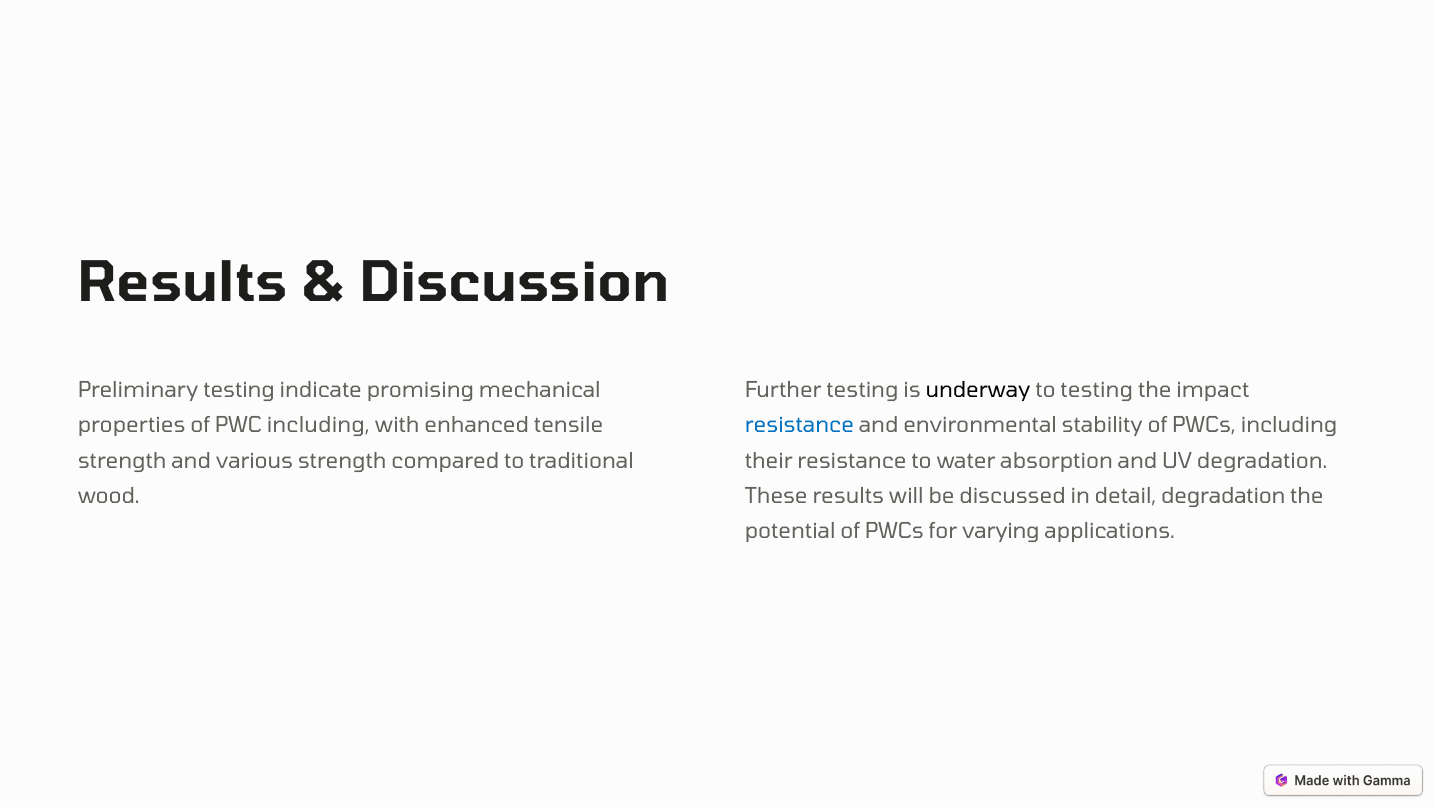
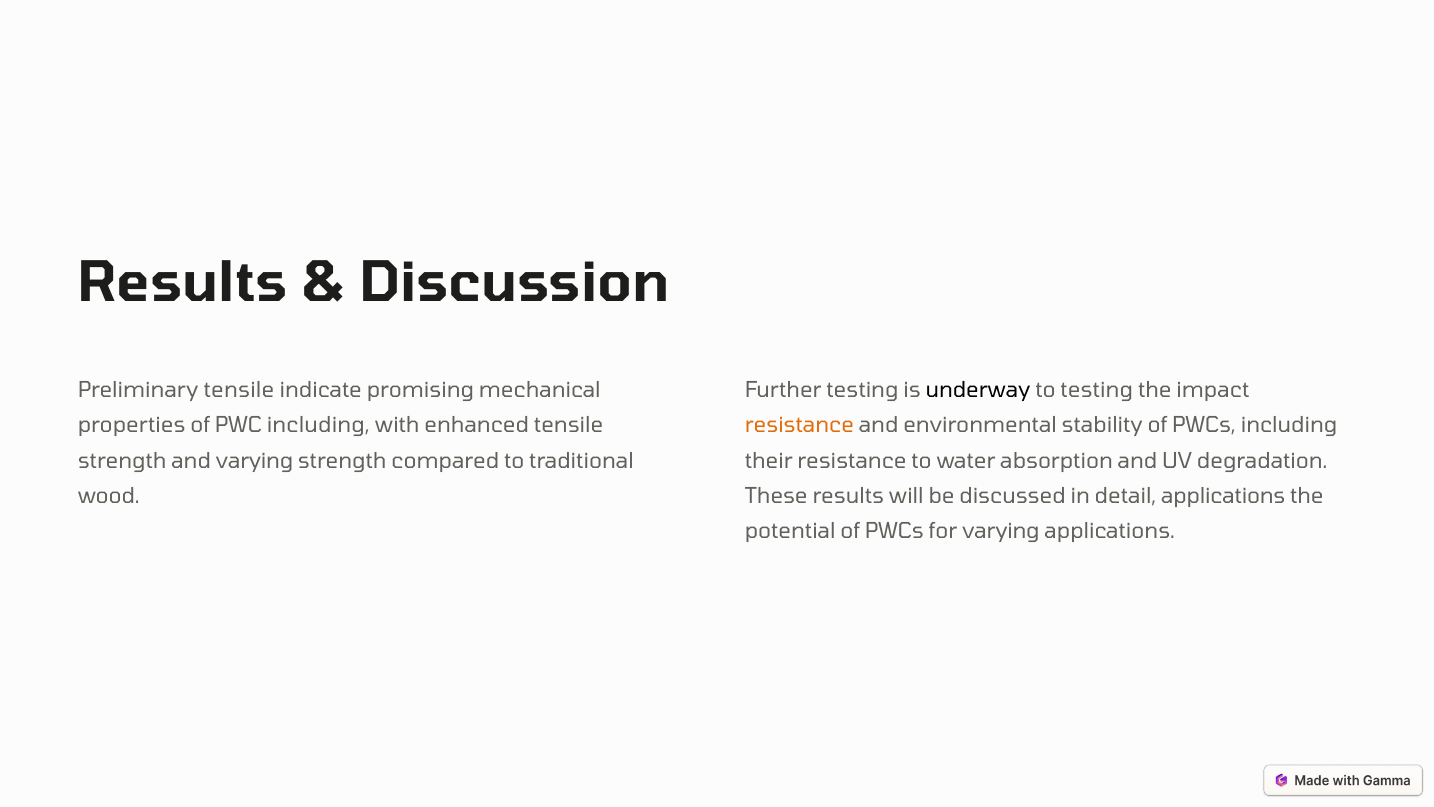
Preliminary testing: testing -> tensile
resistance at (799, 425) colour: blue -> orange
and various: various -> varying
detail degradation: degradation -> applications
